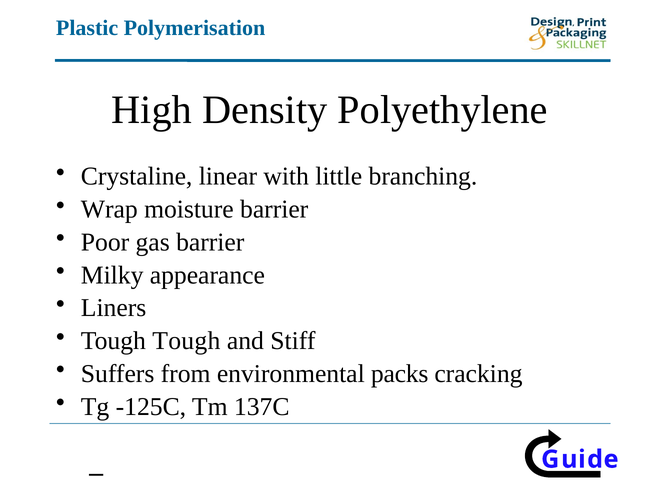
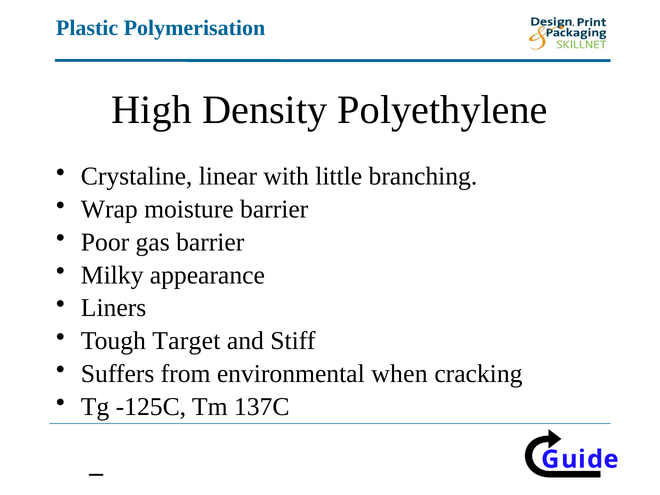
Tough Tough: Tough -> Target
packs: packs -> when
